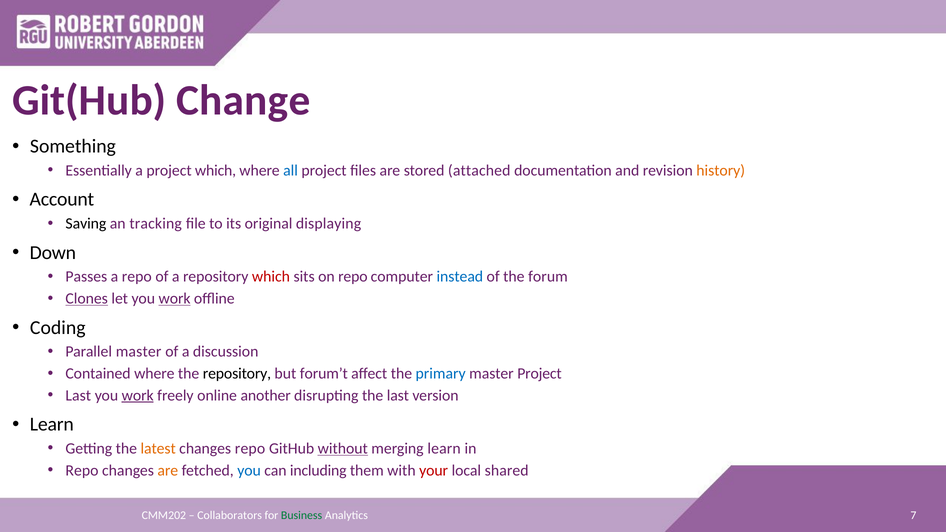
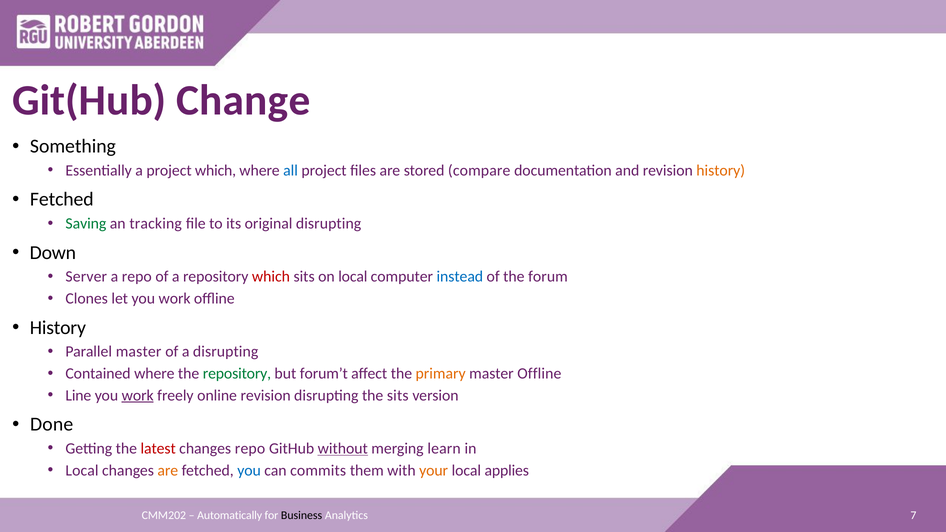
attached: attached -> compare
Account at (62, 199): Account -> Fetched
Saving colour: black -> green
original displaying: displaying -> disrupting
Passes: Passes -> Server
on repo: repo -> local
Clones underline: present -> none
work at (175, 299) underline: present -> none
Coding at (58, 328): Coding -> History
a discussion: discussion -> disrupting
repository at (237, 374) colour: black -> green
primary colour: blue -> orange
master Project: Project -> Offline
Last at (78, 395): Last -> Line
online another: another -> revision
the last: last -> sits
Learn at (52, 424): Learn -> Done
latest colour: orange -> red
Repo at (82, 470): Repo -> Local
including: including -> commits
your colour: red -> orange
shared: shared -> applies
Collaborators: Collaborators -> Automatically
Business colour: green -> black
